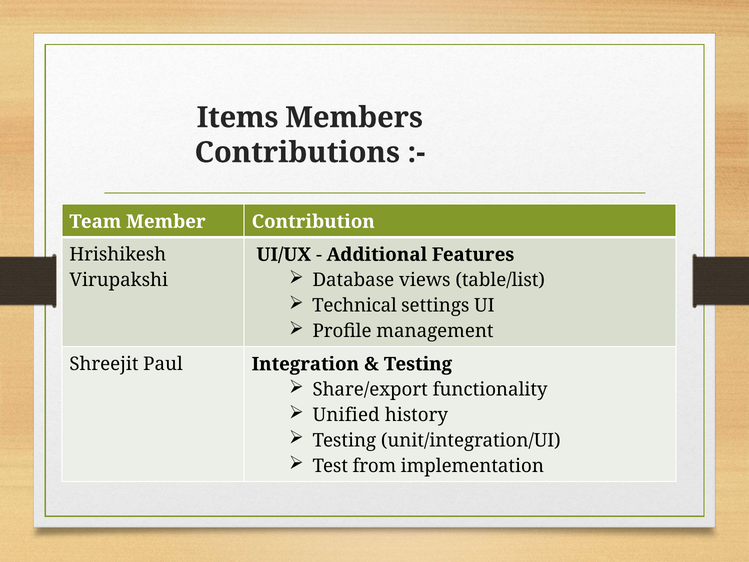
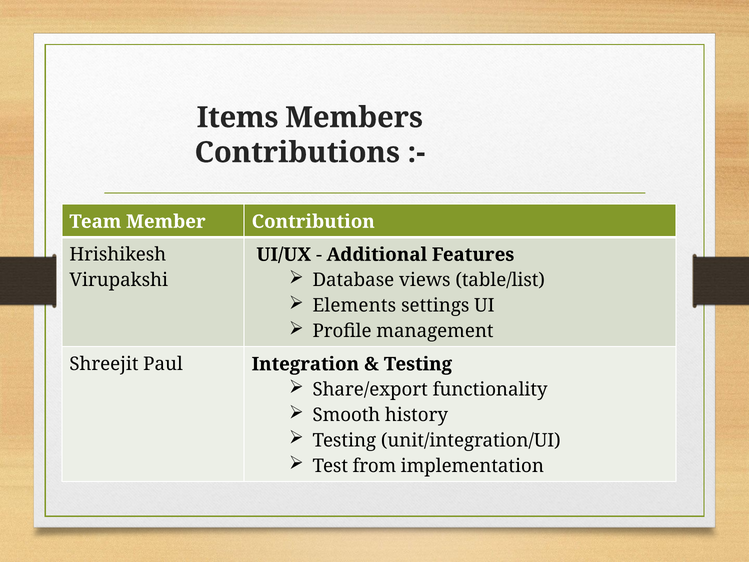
Technical: Technical -> Elements
Unified: Unified -> Smooth
